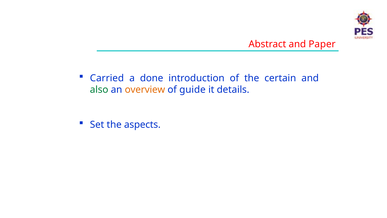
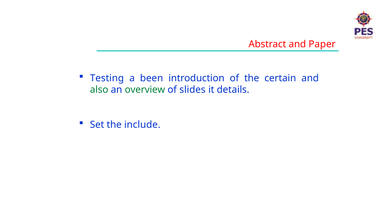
Carried: Carried -> Testing
done: done -> been
overview colour: orange -> green
guide: guide -> slides
aspects: aspects -> include
